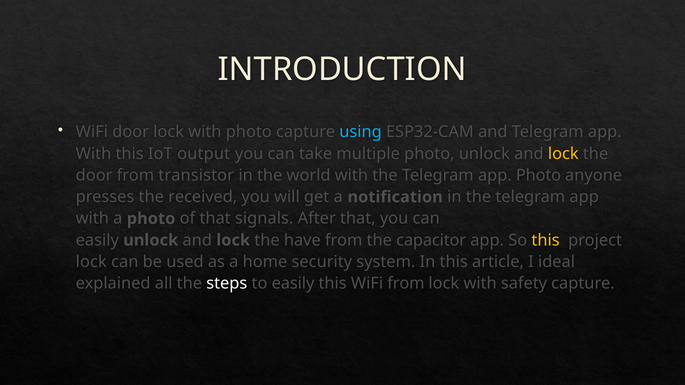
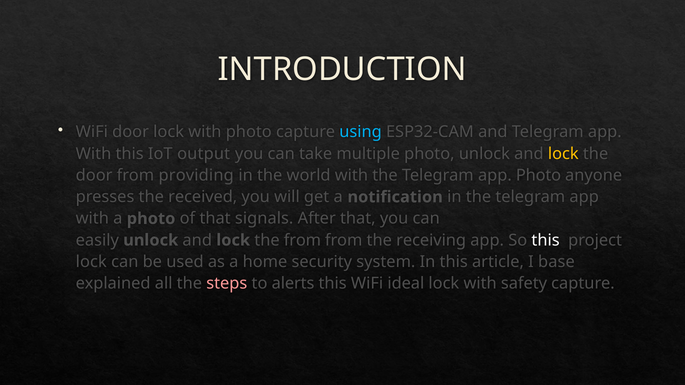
transistor: transistor -> providing
the have: have -> from
capacitor: capacitor -> receiving
this at (546, 240) colour: yellow -> white
ideal: ideal -> base
steps colour: white -> pink
to easily: easily -> alerts
WiFi from: from -> ideal
